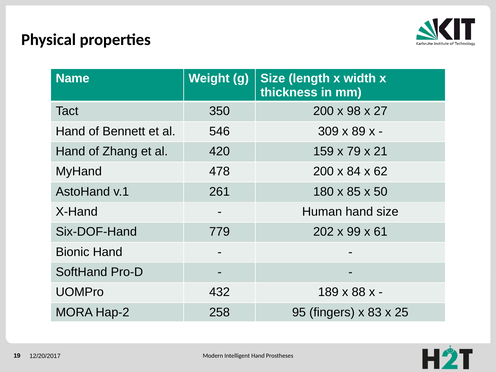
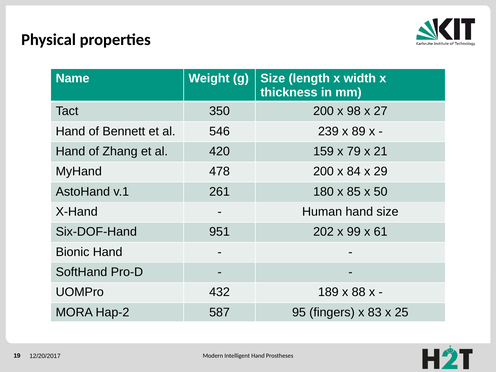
309: 309 -> 239
62: 62 -> 29
779: 779 -> 951
258: 258 -> 587
